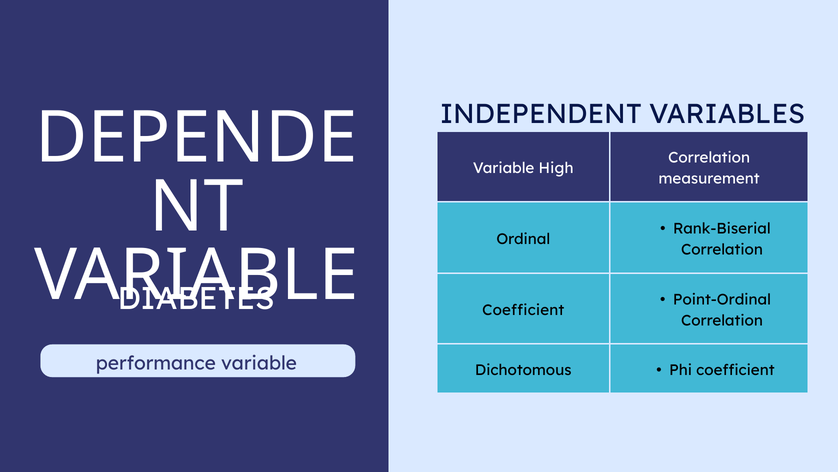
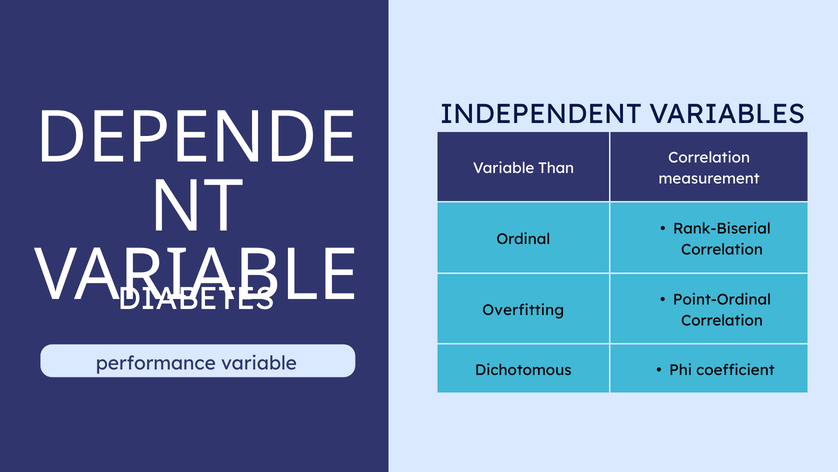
High: High -> Than
Coefficient at (523, 310): Coefficient -> Overfitting
